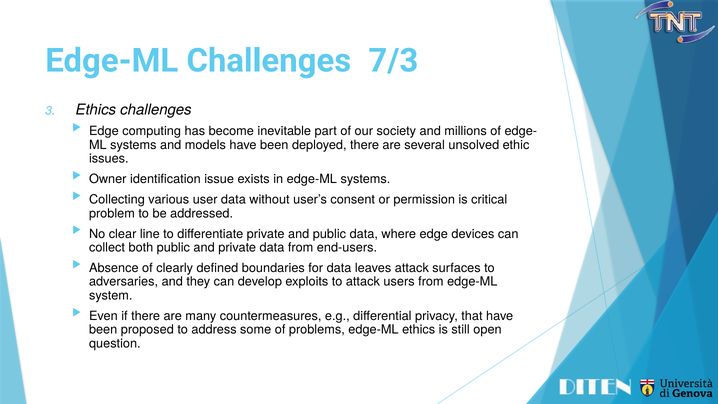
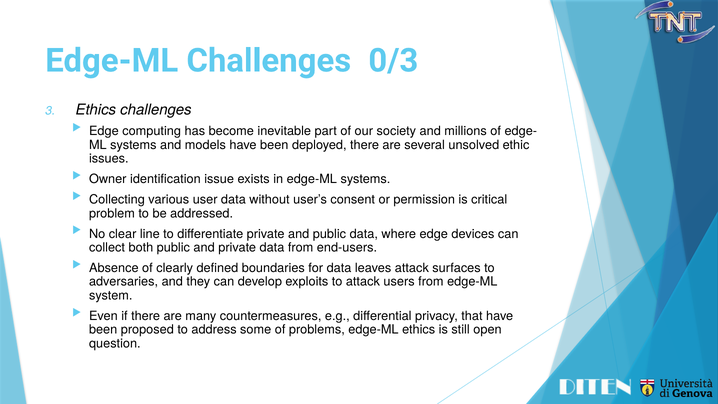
7/3: 7/3 -> 0/3
